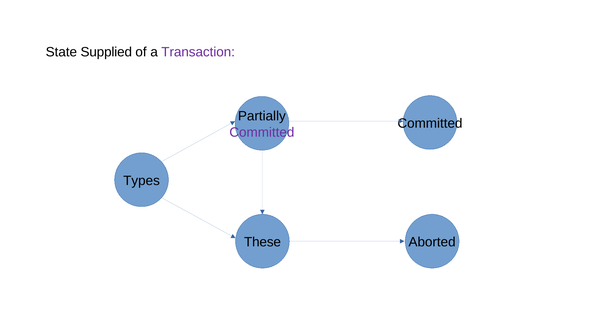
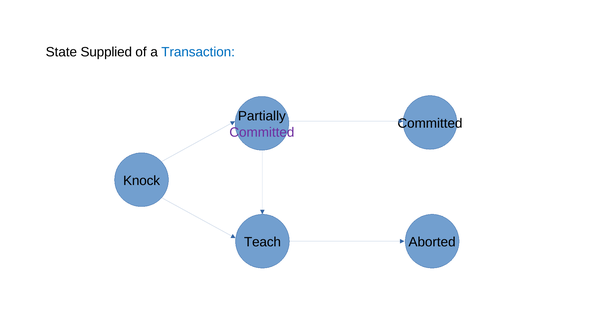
Transaction colour: purple -> blue
Types: Types -> Knock
These: These -> Teach
